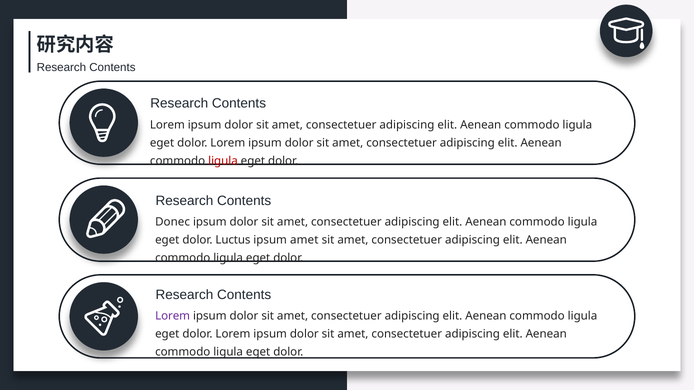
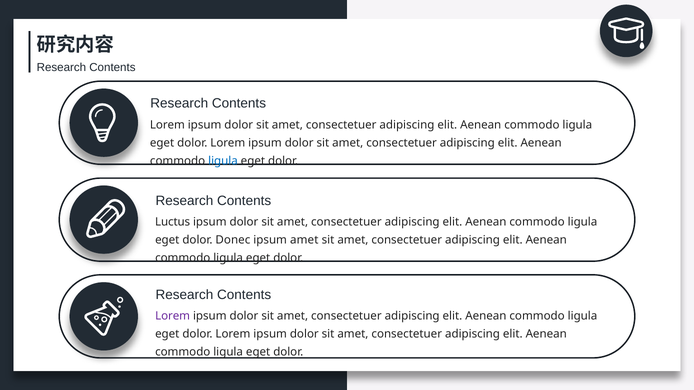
ligula at (223, 161) colour: red -> blue
Donec: Donec -> Luctus
Luctus: Luctus -> Donec
